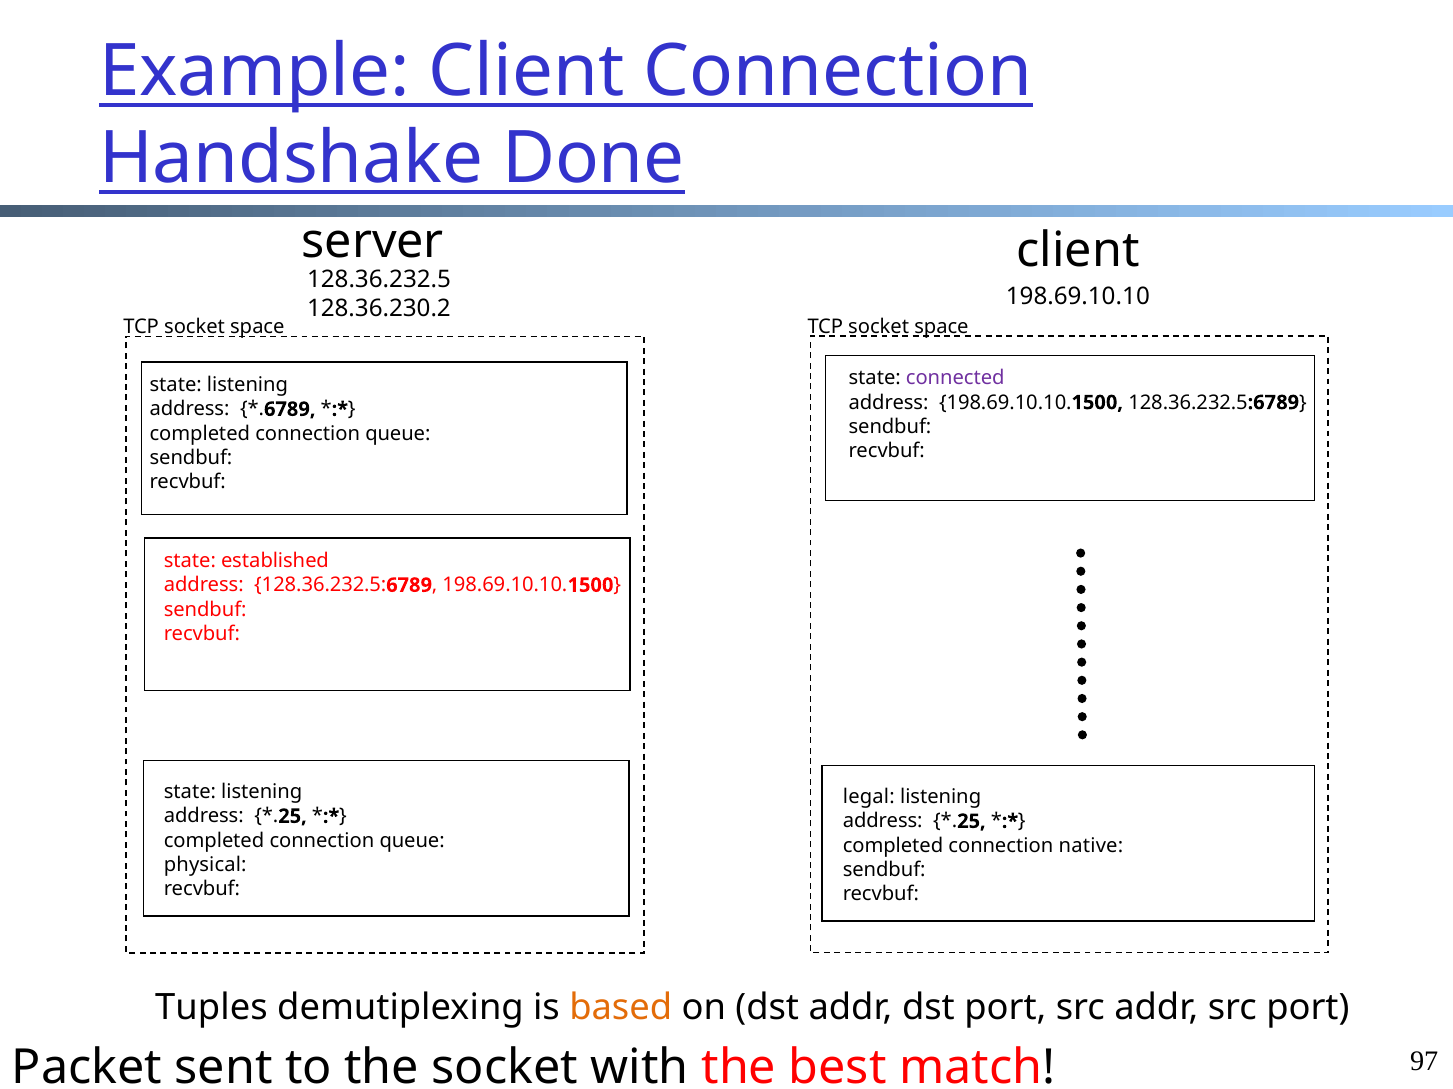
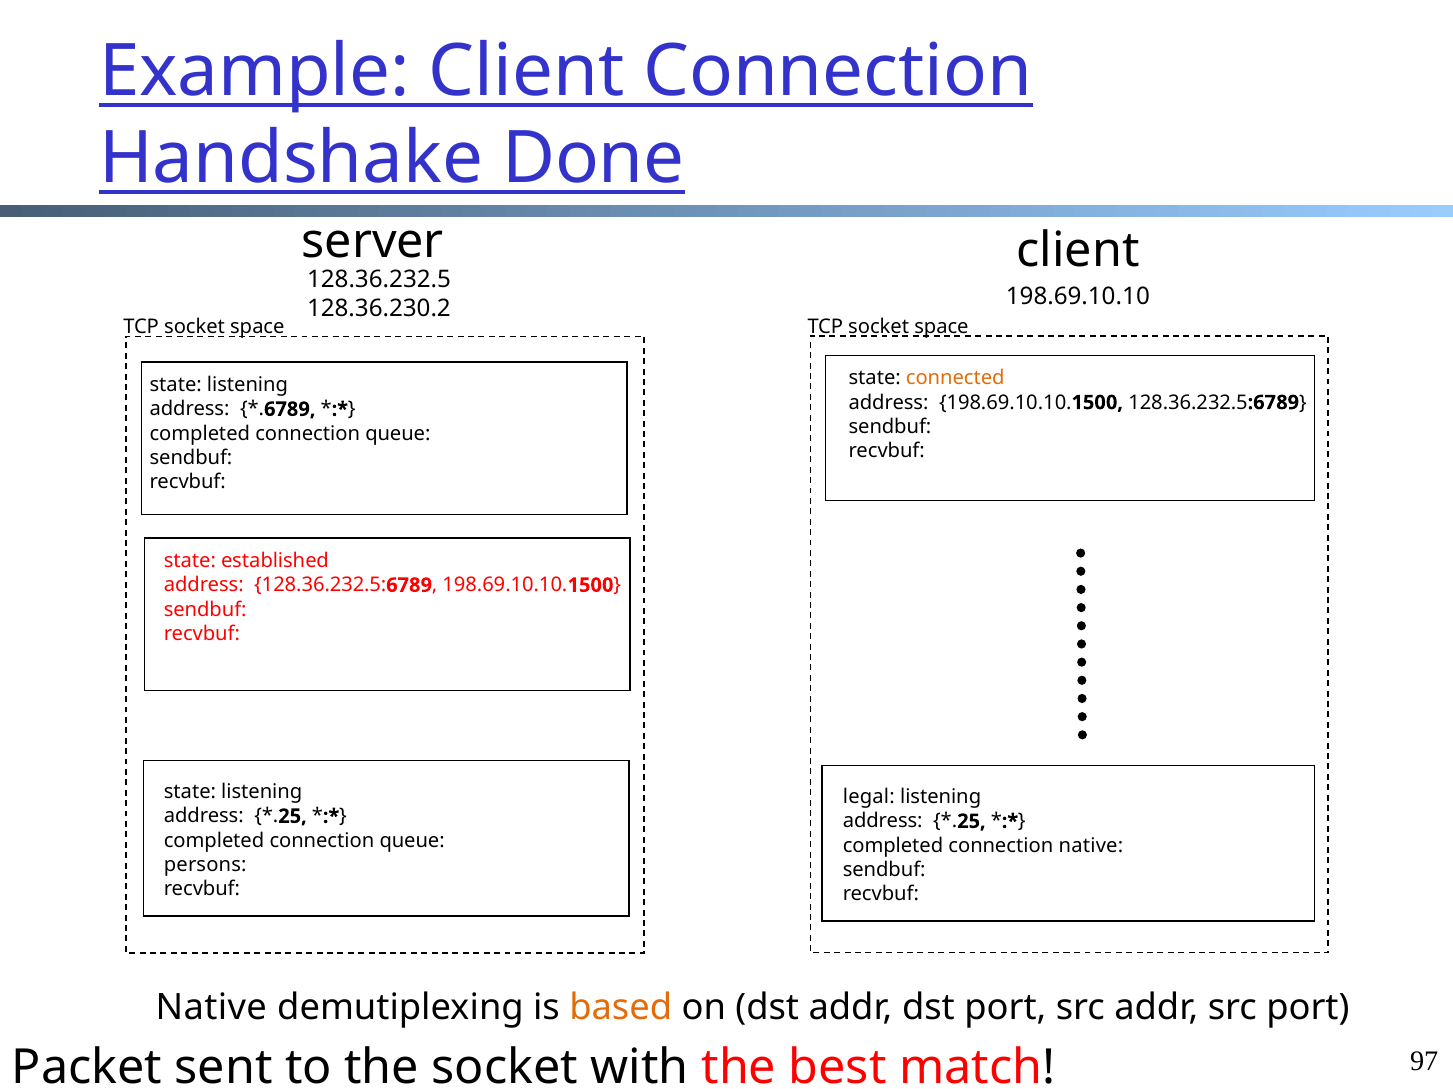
connected colour: purple -> orange
physical: physical -> persons
Tuples at (211, 1008): Tuples -> Native
